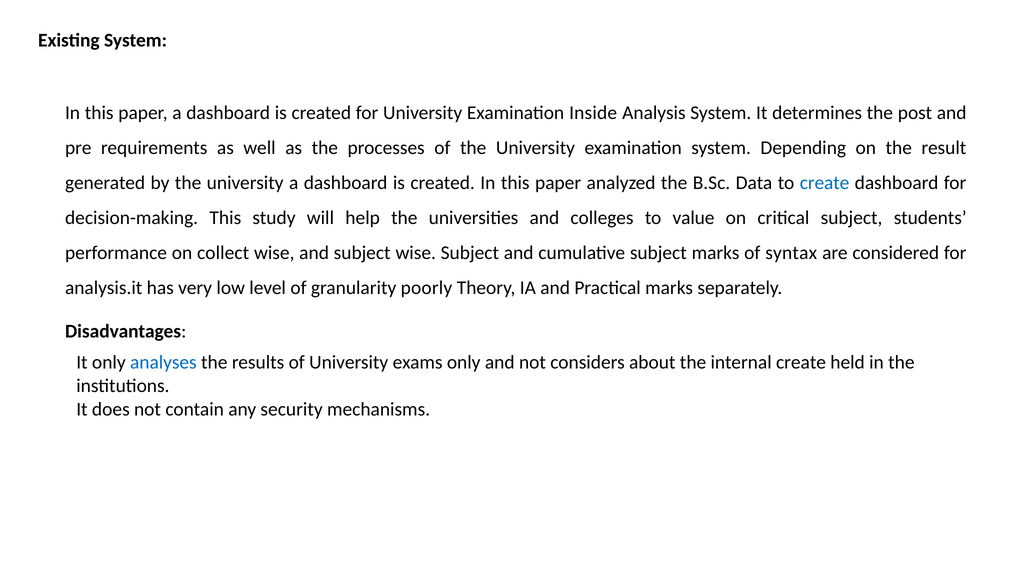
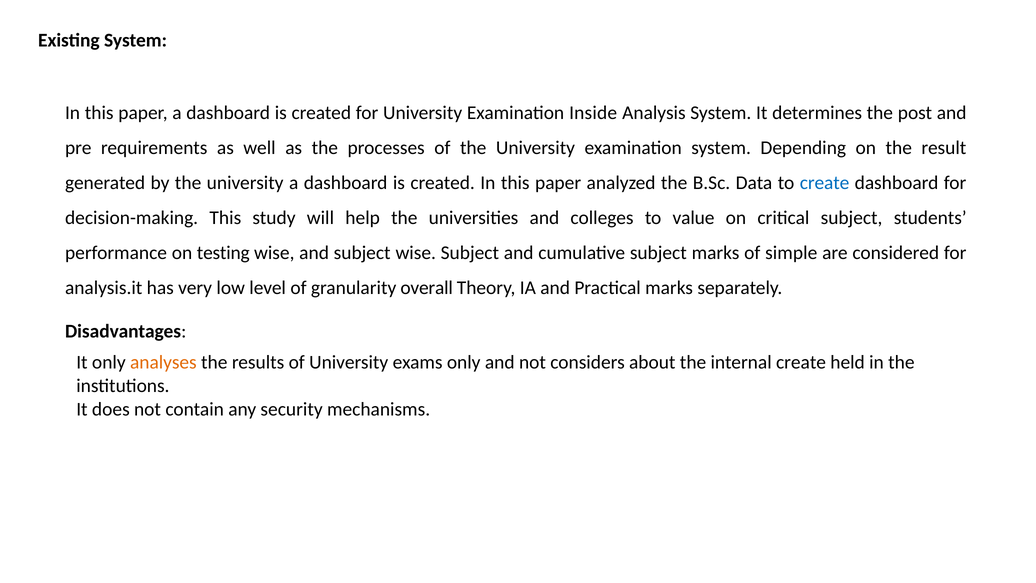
collect: collect -> testing
syntax: syntax -> simple
poorly: poorly -> overall
analyses colour: blue -> orange
